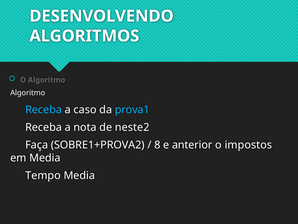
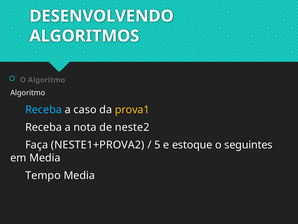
prova1 colour: light blue -> yellow
SOBRE1+PROVA2: SOBRE1+PROVA2 -> NESTE1+PROVA2
8: 8 -> 5
anterior: anterior -> estoque
impostos: impostos -> seguintes
